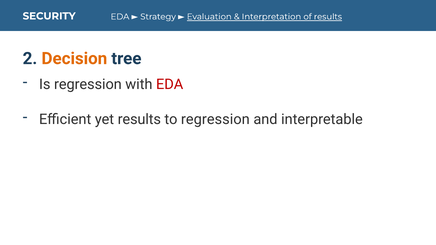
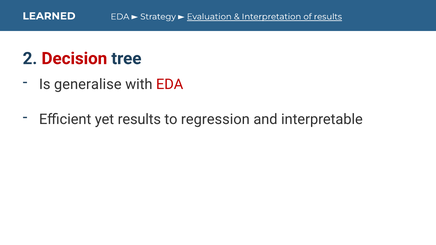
SECURITY: SECURITY -> LEARNED
Decision colour: orange -> red
Is regression: regression -> generalise
